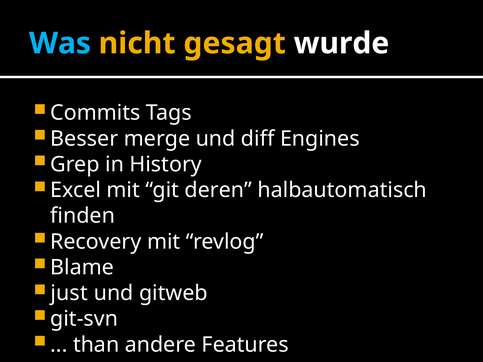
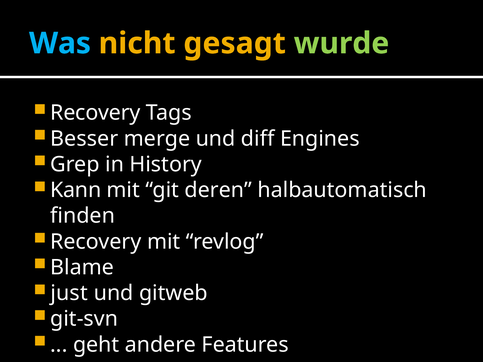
wurde colour: white -> light green
Commits at (95, 113): Commits -> Recovery
Excel: Excel -> Kann
than: than -> geht
